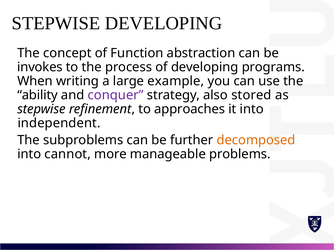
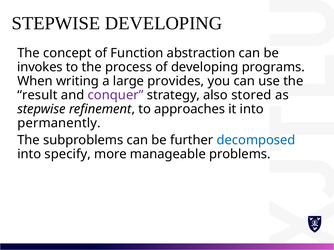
example: example -> provides
ability: ability -> result
independent: independent -> permanently
decomposed colour: orange -> blue
cannot: cannot -> specify
